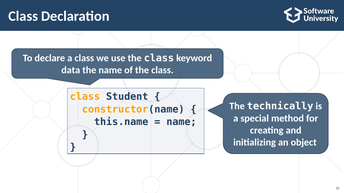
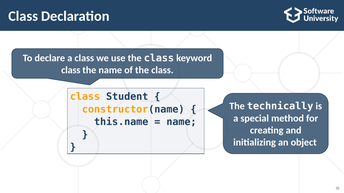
data at (71, 70): data -> class
